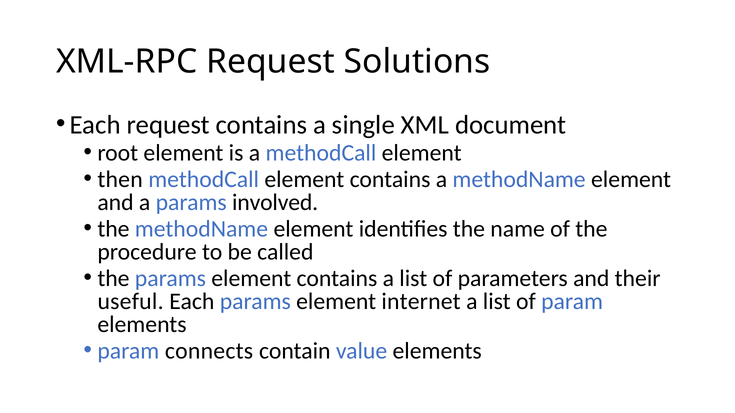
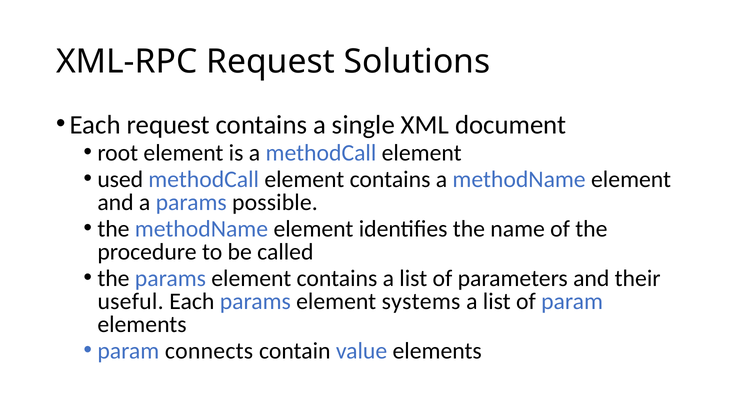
then: then -> used
involved: involved -> possible
internet: internet -> systems
